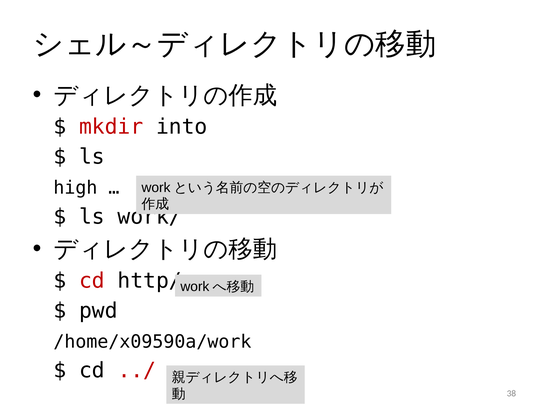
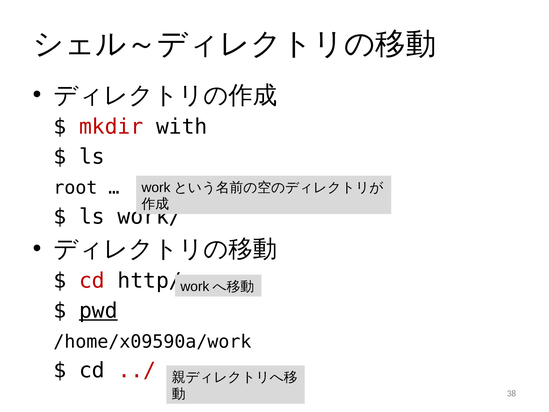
into: into -> with
high: high -> root
pwd underline: none -> present
